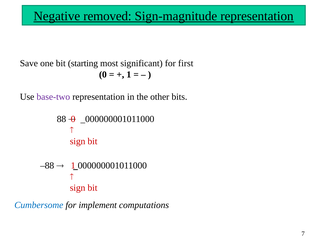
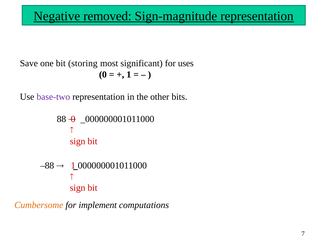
starting: starting -> storing
first: first -> uses
Cumbersome colour: blue -> orange
